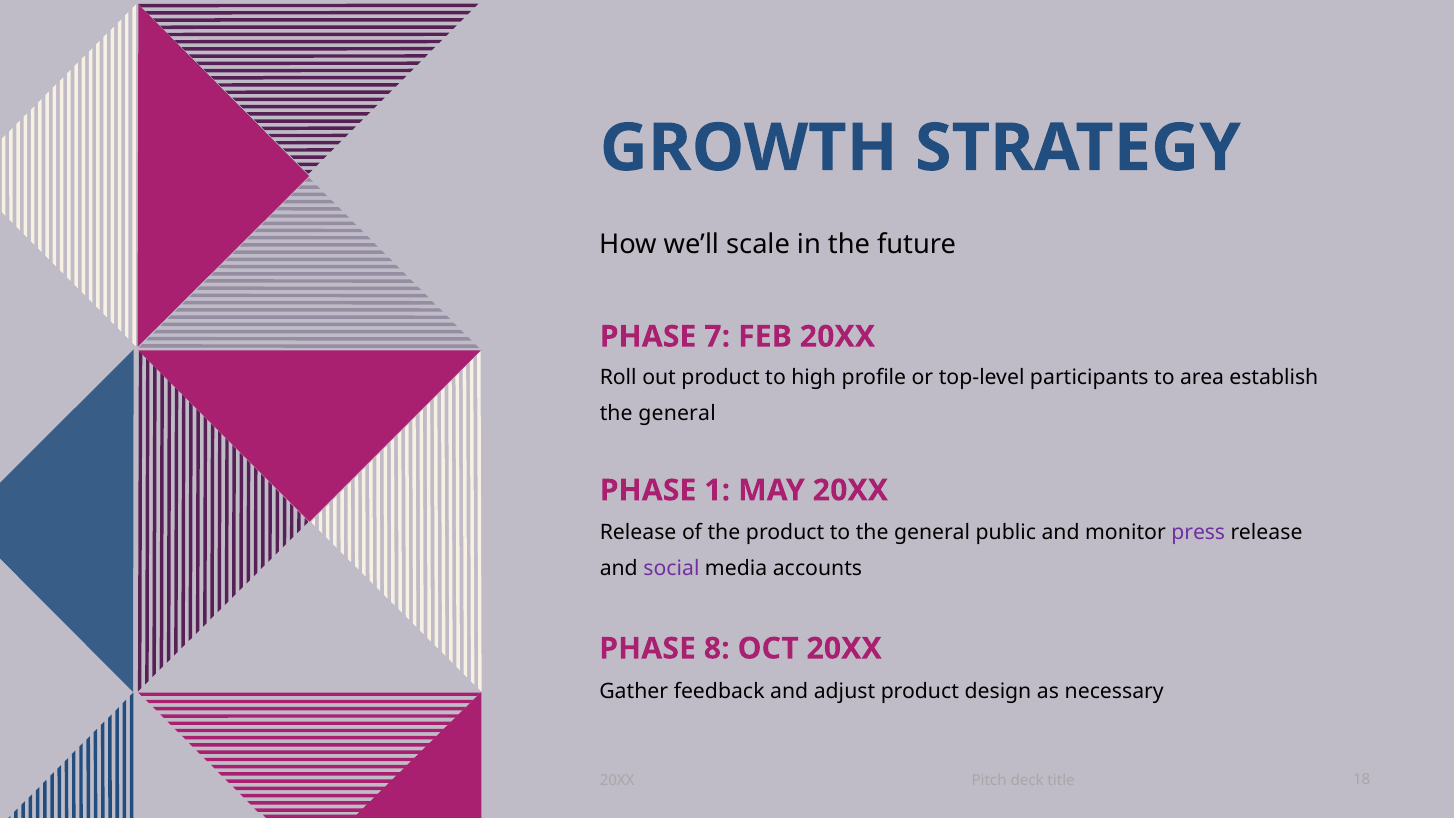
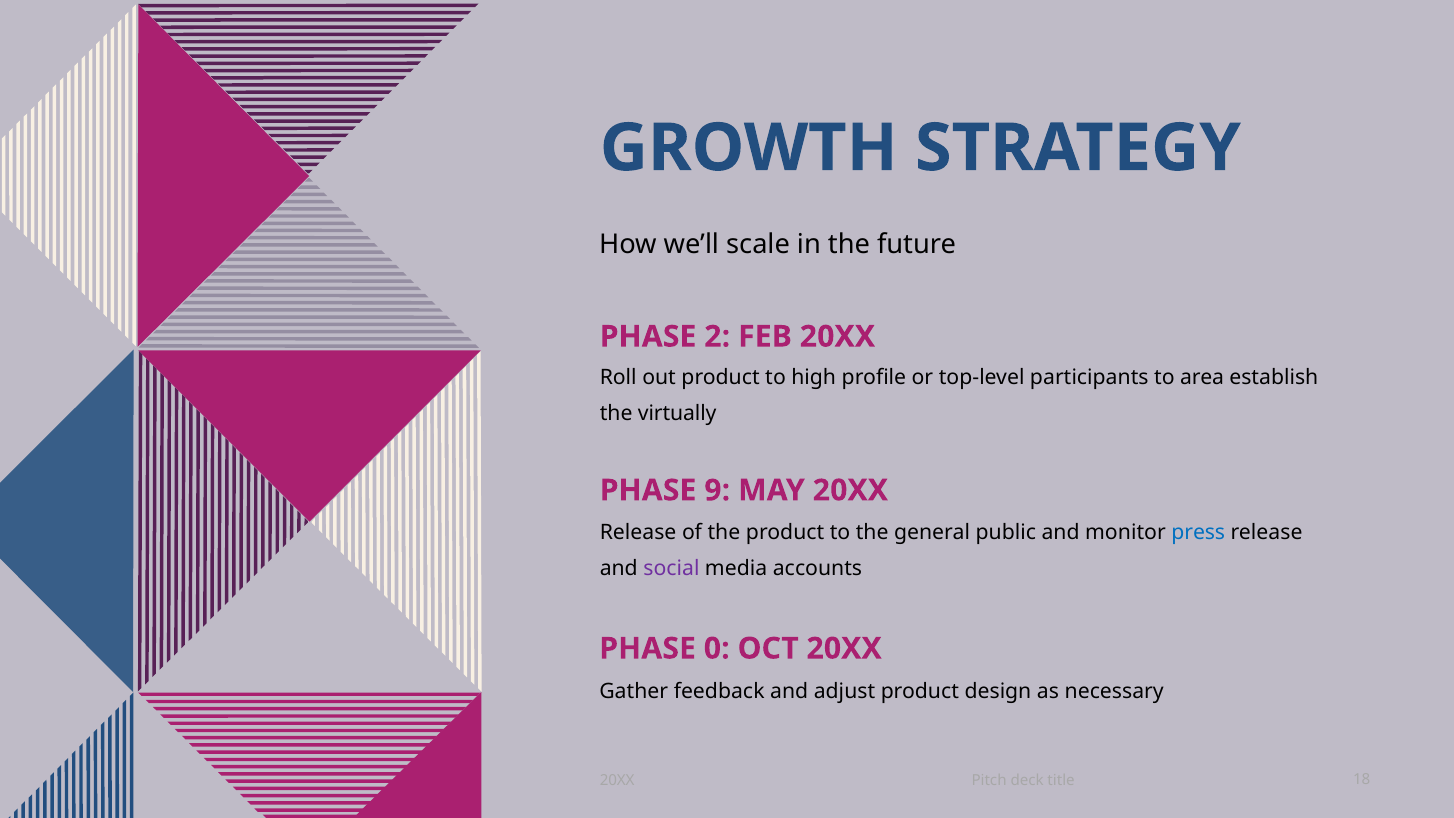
7: 7 -> 2
general at (677, 414): general -> virtually
1: 1 -> 9
press colour: purple -> blue
8: 8 -> 0
